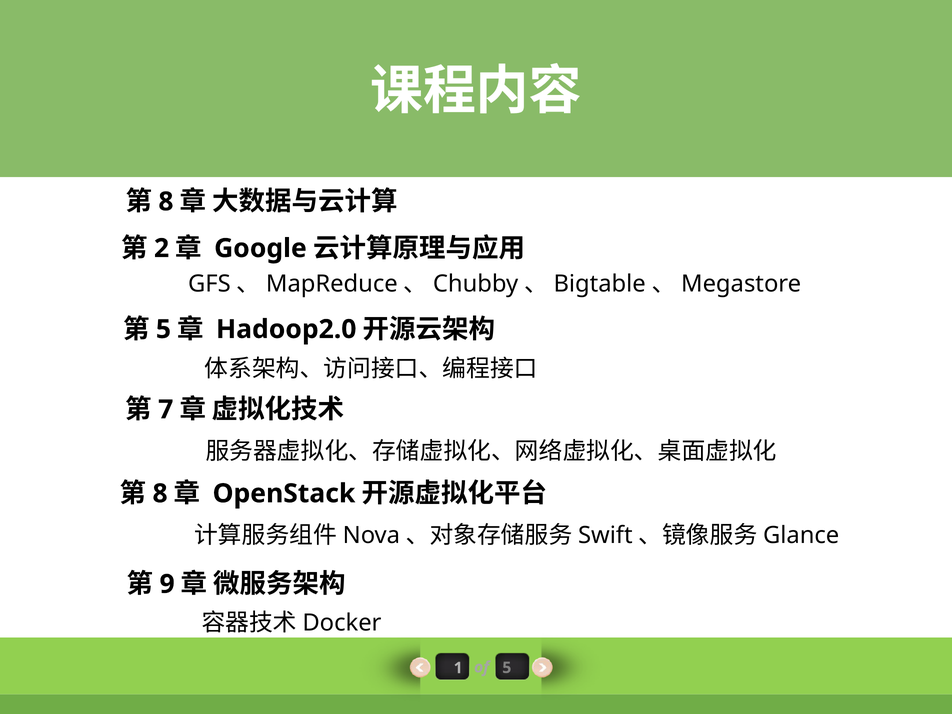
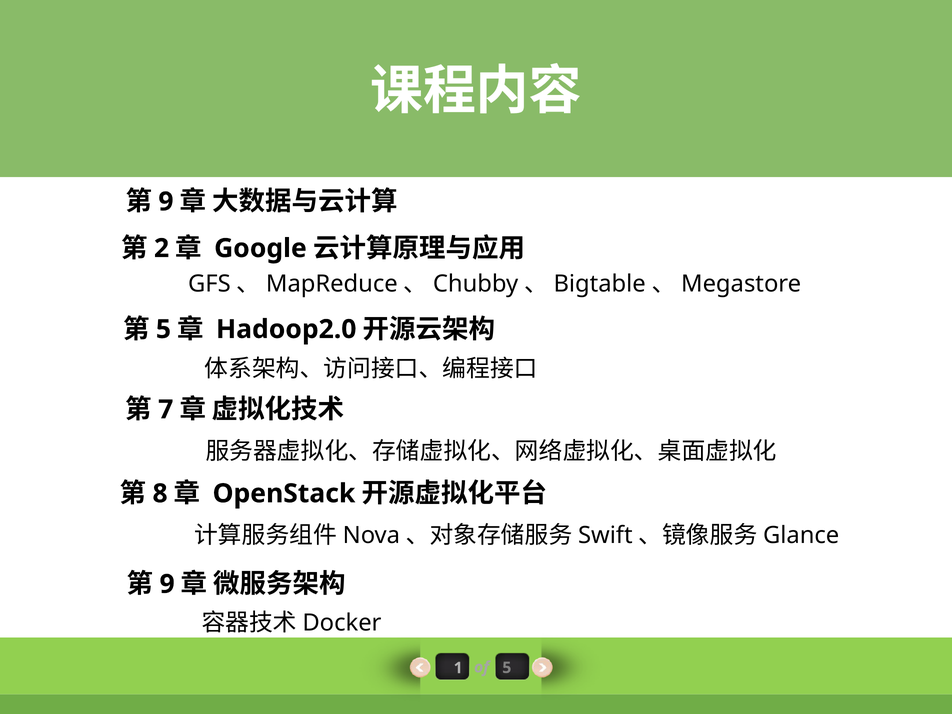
8 at (166, 202): 8 -> 9
